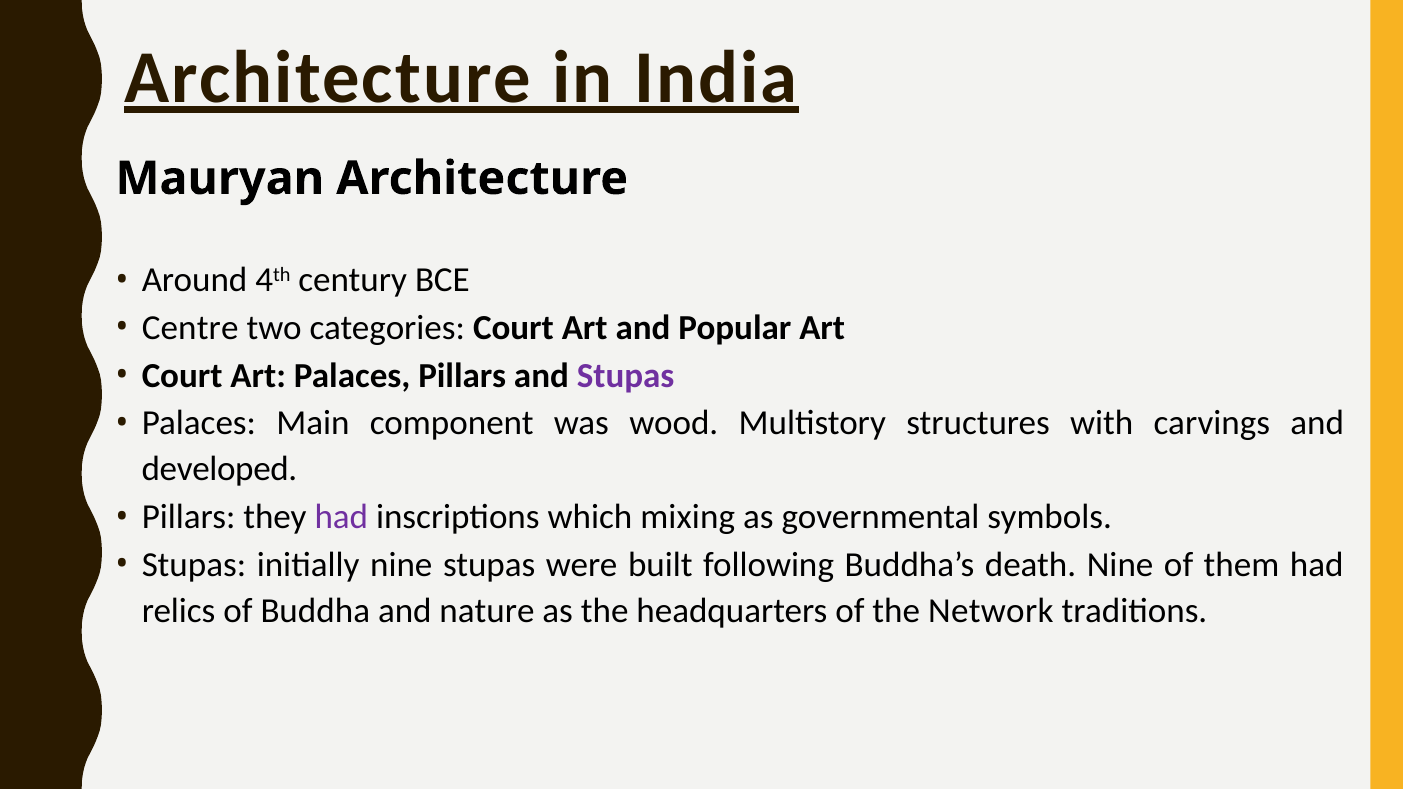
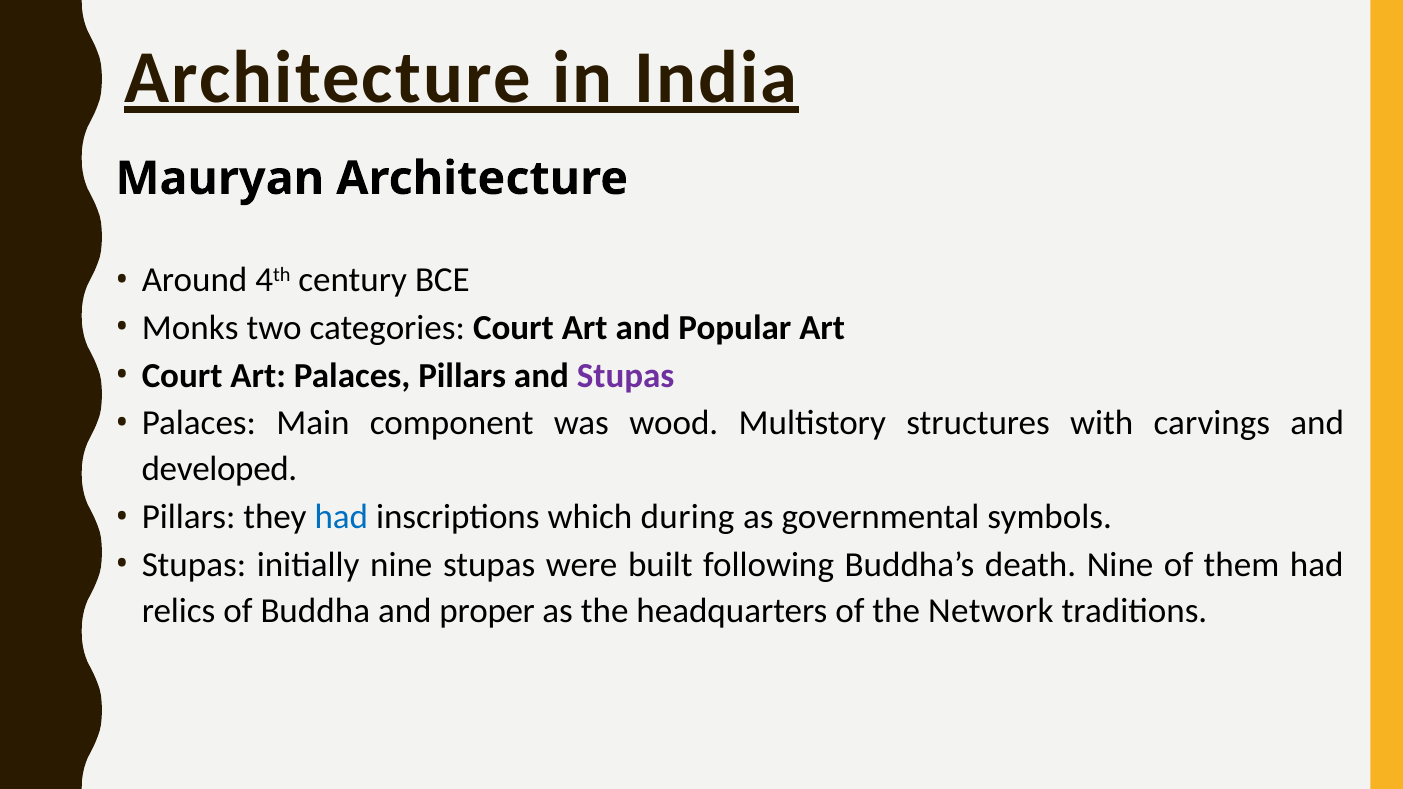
Centre: Centre -> Monks
had at (341, 517) colour: purple -> blue
mixing: mixing -> during
nature: nature -> proper
